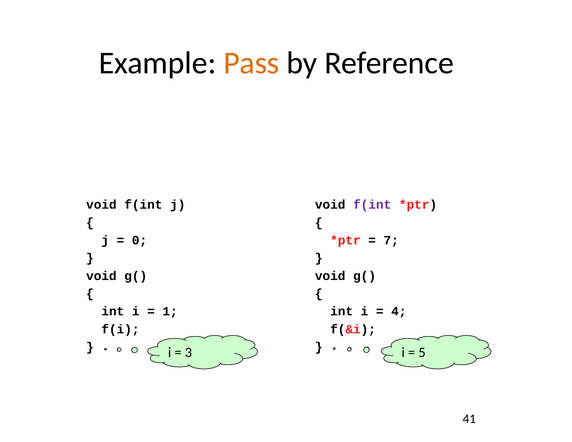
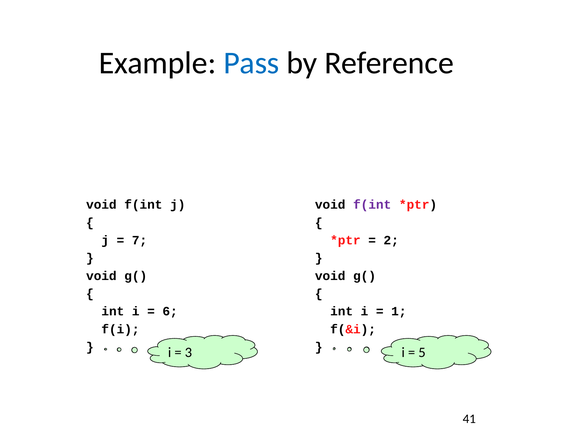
Pass colour: orange -> blue
0: 0 -> 7
7: 7 -> 2
1: 1 -> 6
4: 4 -> 1
